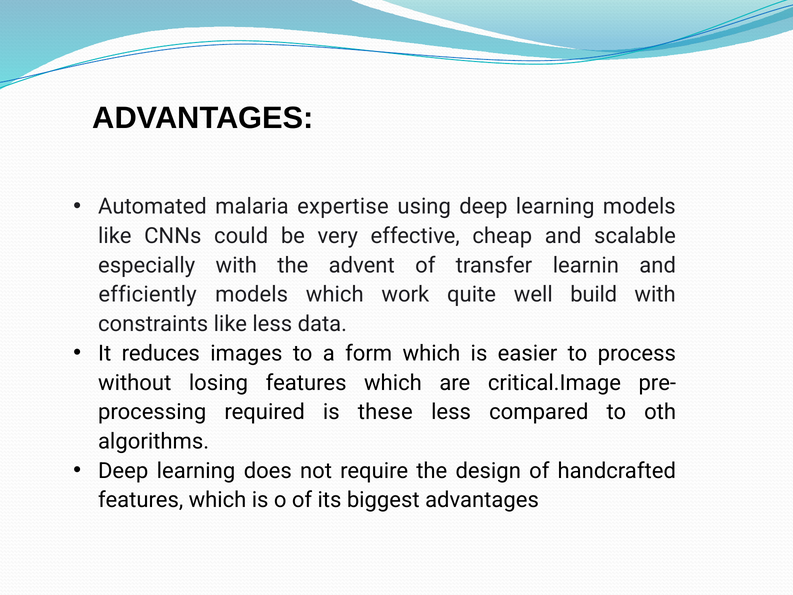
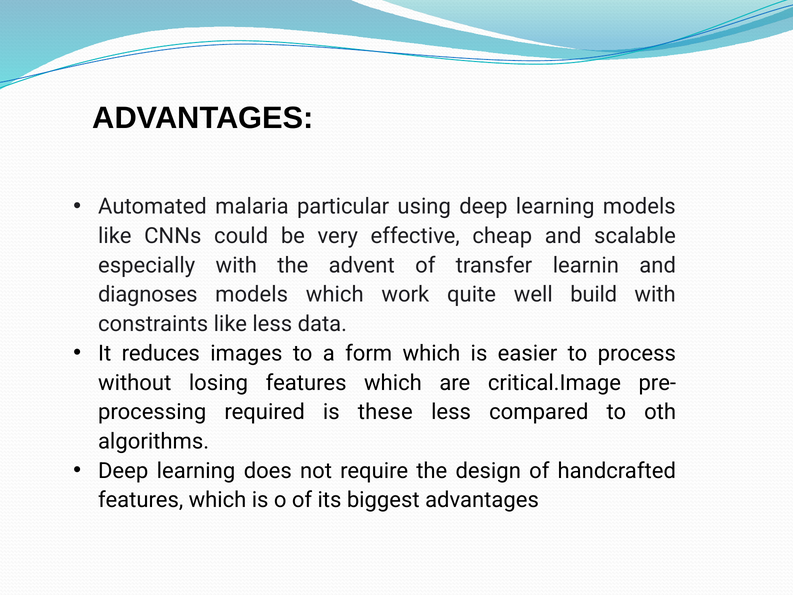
expertise: expertise -> particular
efficiently: efficiently -> diagnoses
